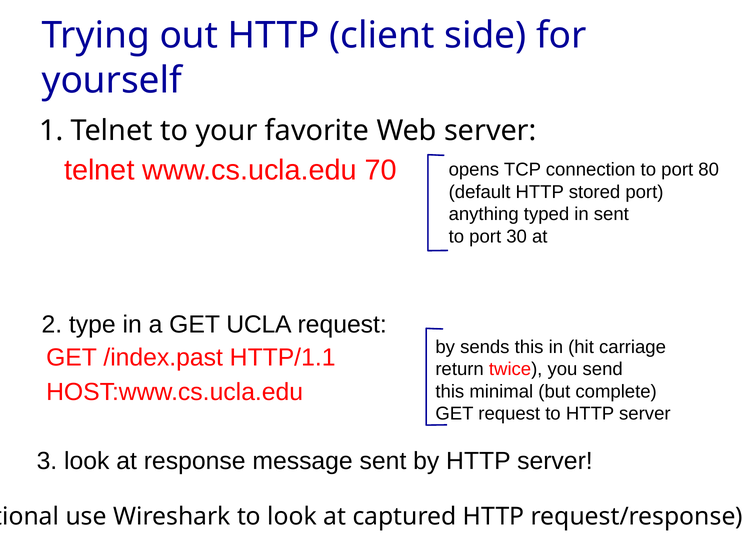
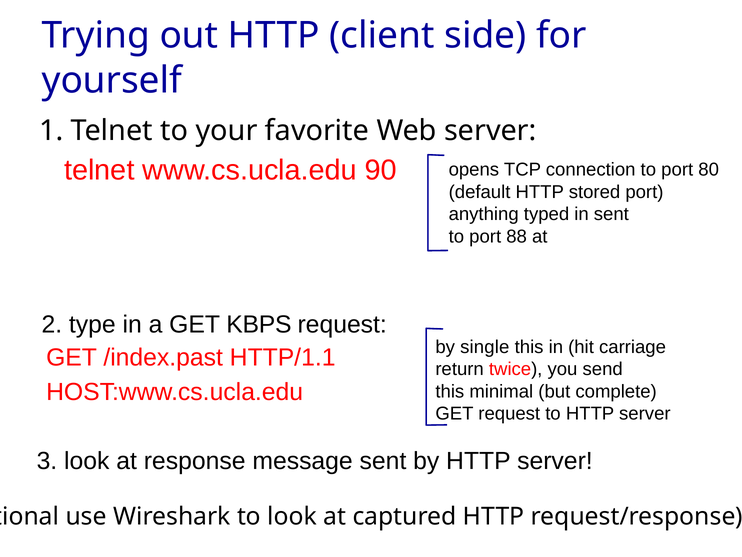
70: 70 -> 90
30: 30 -> 88
UCLA: UCLA -> KBPS
sends: sends -> single
